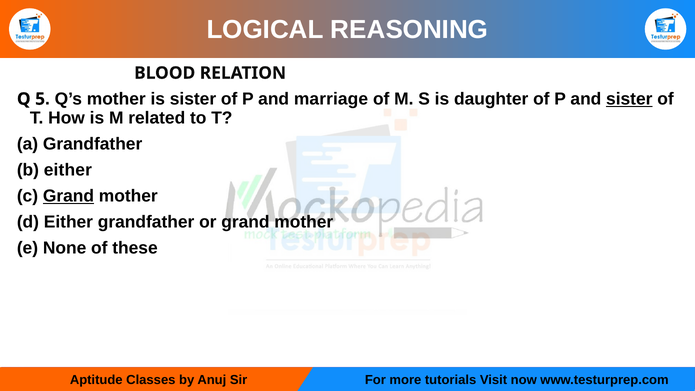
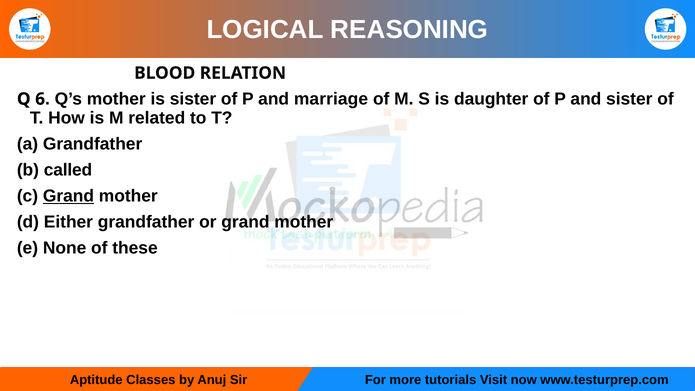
5: 5 -> 6
sister at (629, 99) underline: present -> none
b either: either -> called
